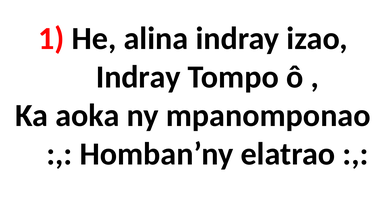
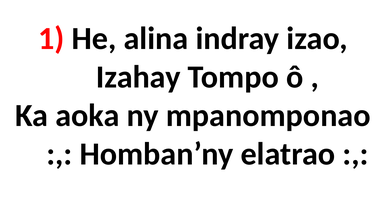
Indray at (138, 77): Indray -> Izahay
